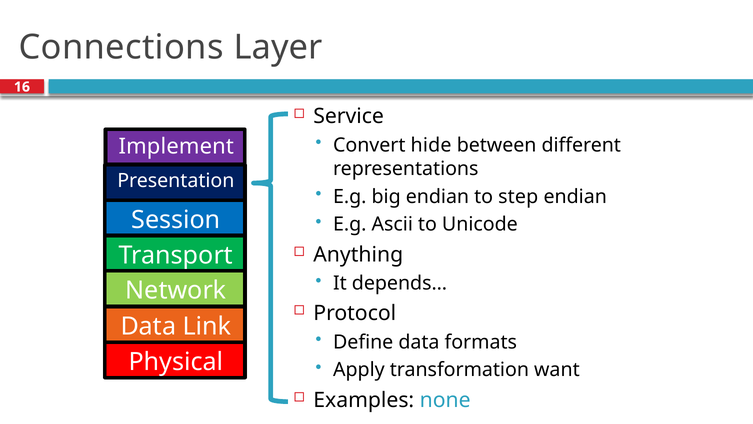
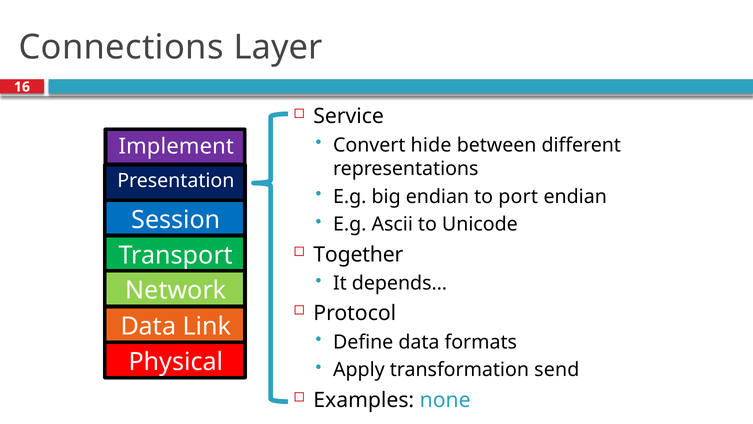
step: step -> port
Anything: Anything -> Together
want: want -> send
